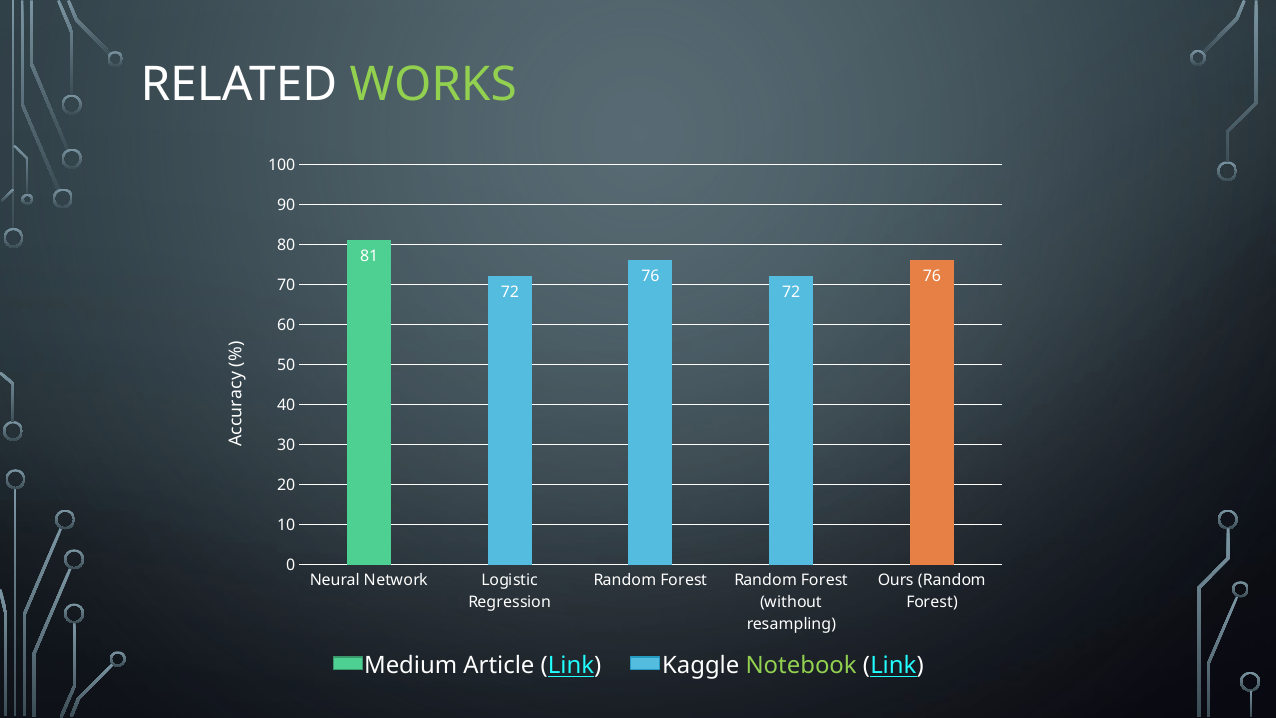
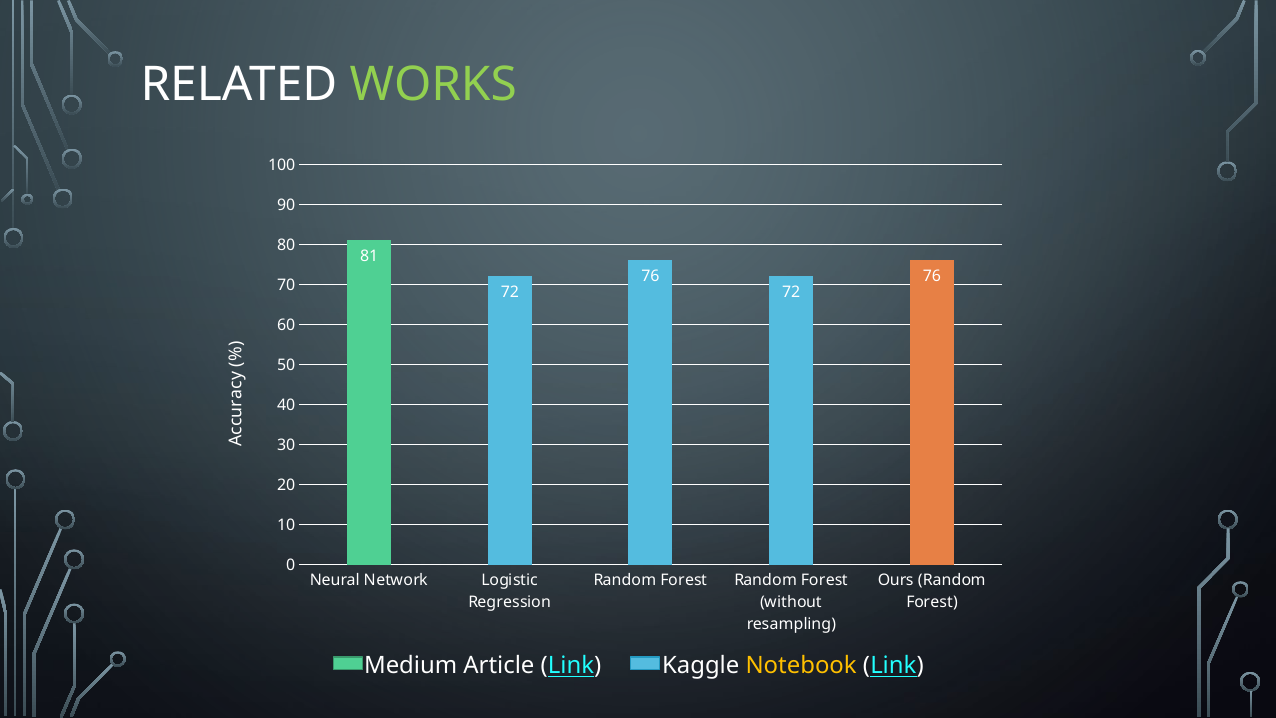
Notebook colour: light green -> yellow
